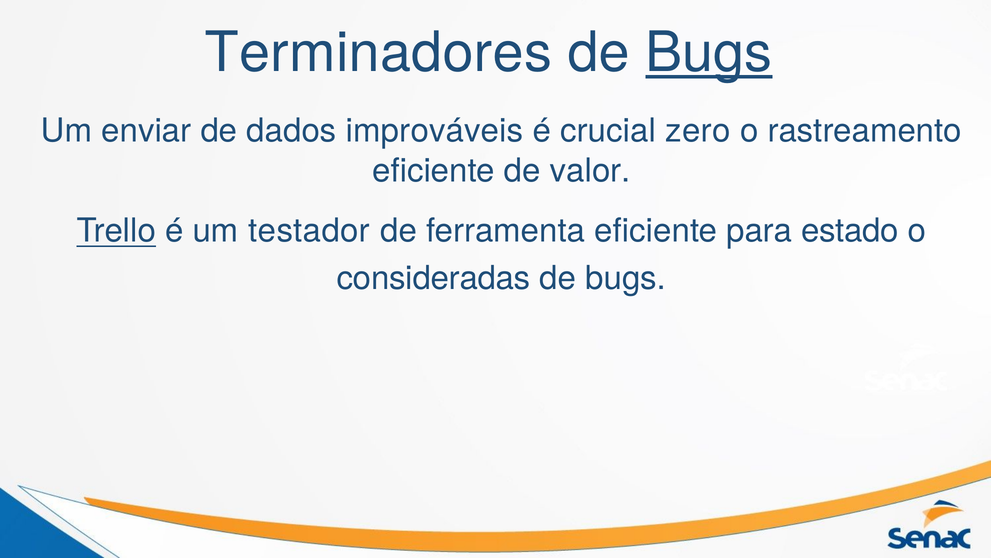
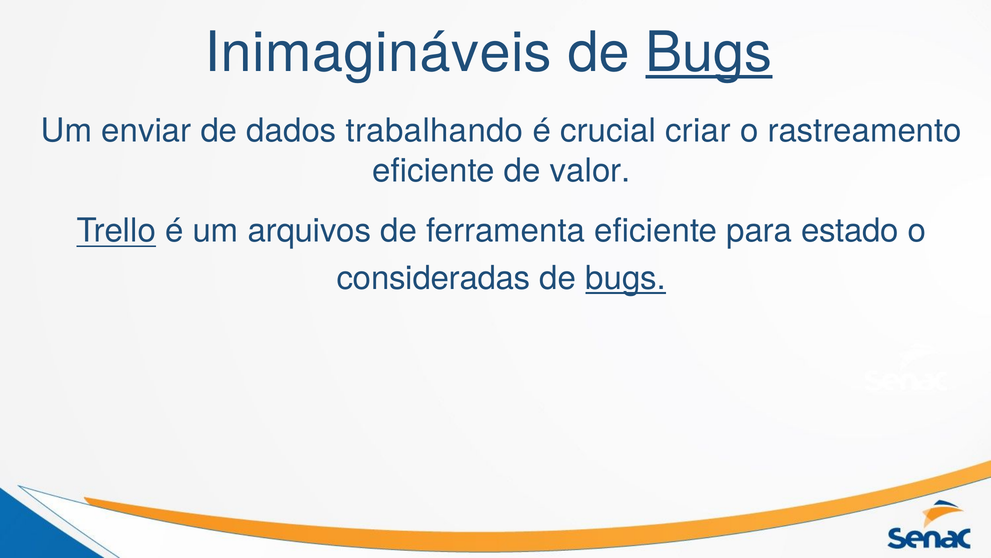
Terminadores: Terminadores -> Inimagináveis
improváveis: improváveis -> trabalhando
zero: zero -> criar
testador: testador -> arquivos
bugs at (626, 278) underline: none -> present
